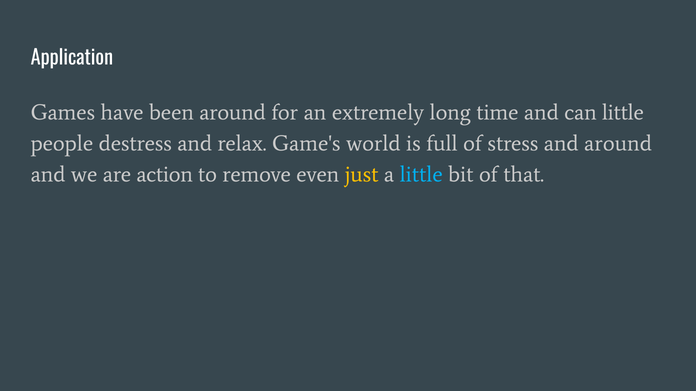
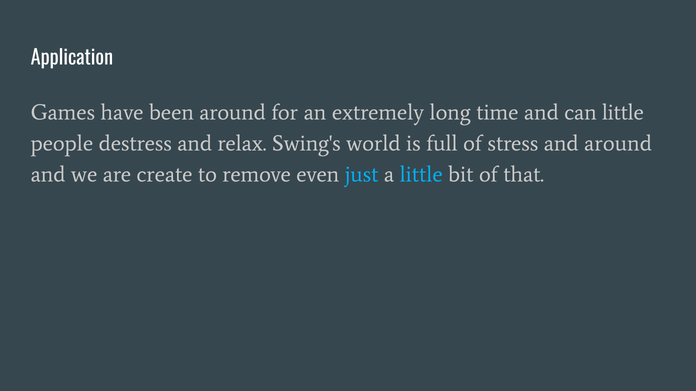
Game's: Game's -> Swing's
action: action -> create
just colour: yellow -> light blue
